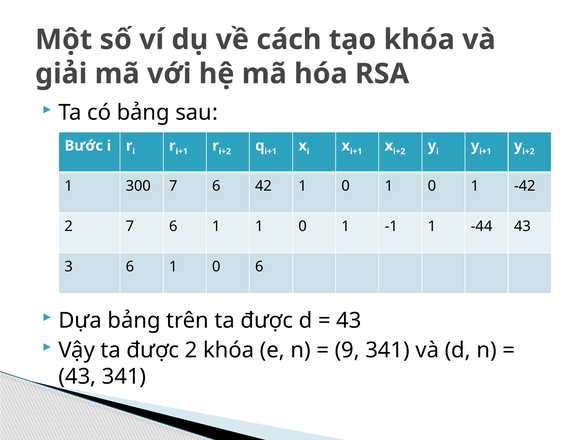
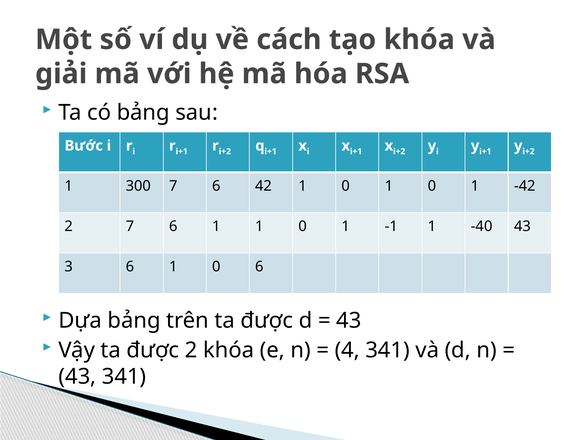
-44: -44 -> -40
9: 9 -> 4
